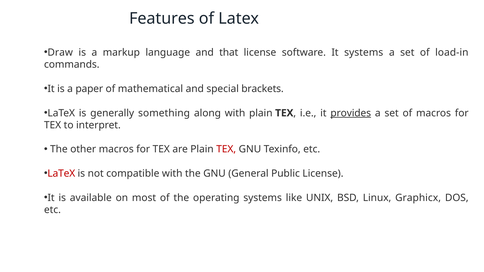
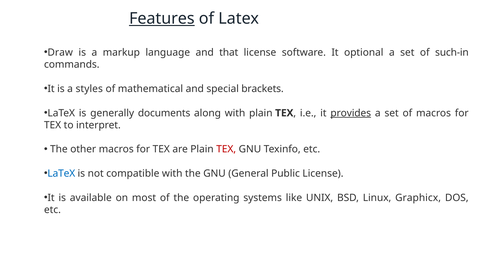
Features underline: none -> present
It systems: systems -> optional
load-in: load-in -> such-in
paper: paper -> styles
something: something -> documents
LaTeX at (61, 174) colour: red -> blue
